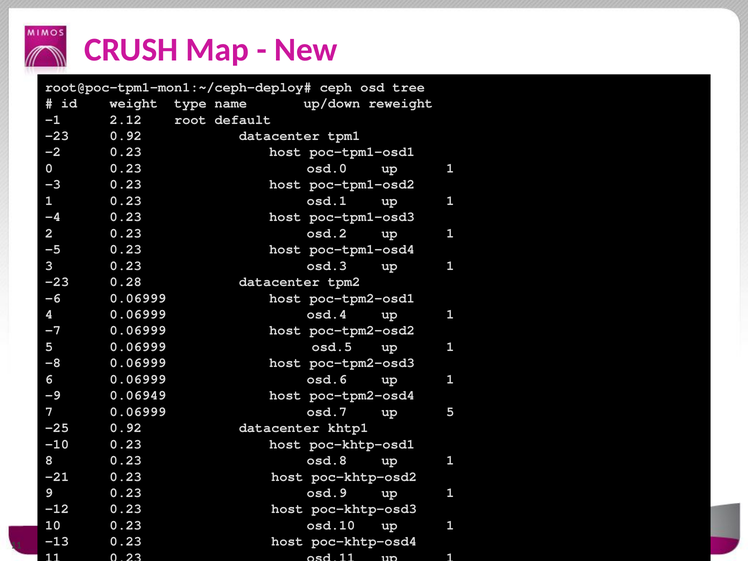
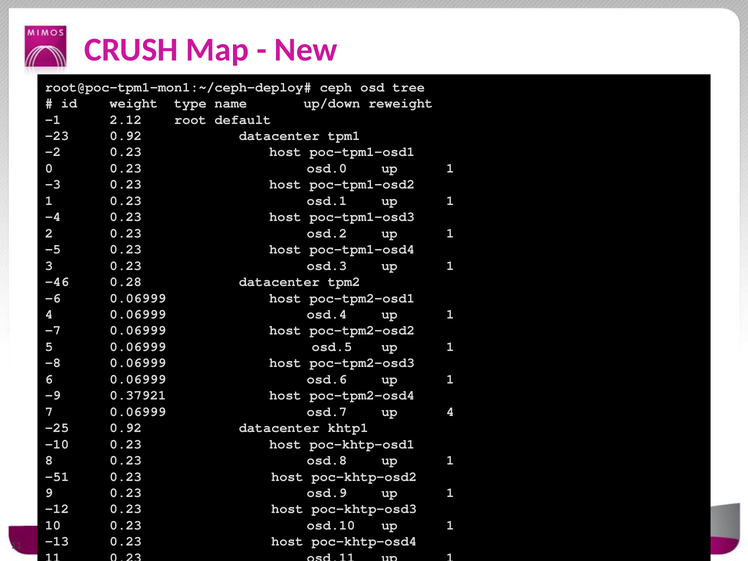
-23 at (57, 282): -23 -> -46
0.06949: 0.06949 -> 0.37921
up 5: 5 -> 4
-21: -21 -> -51
